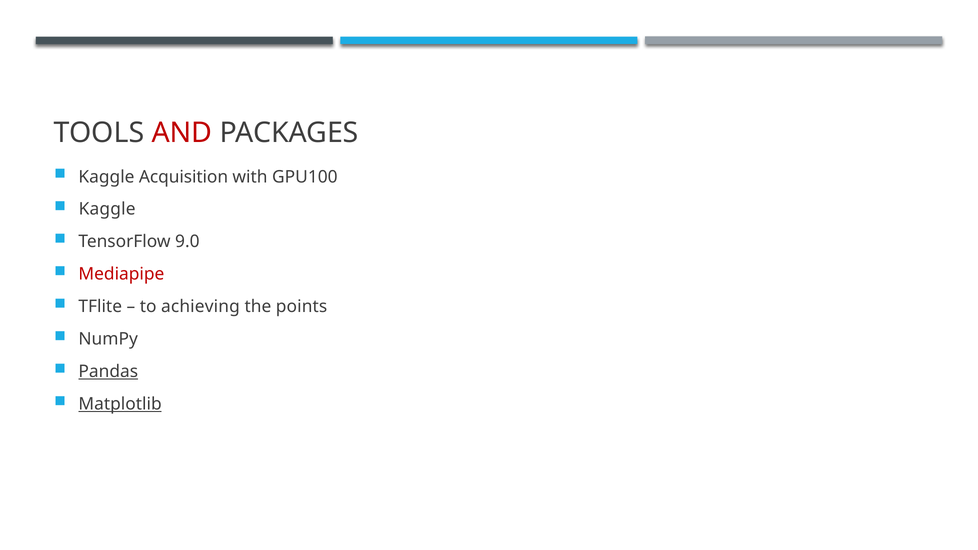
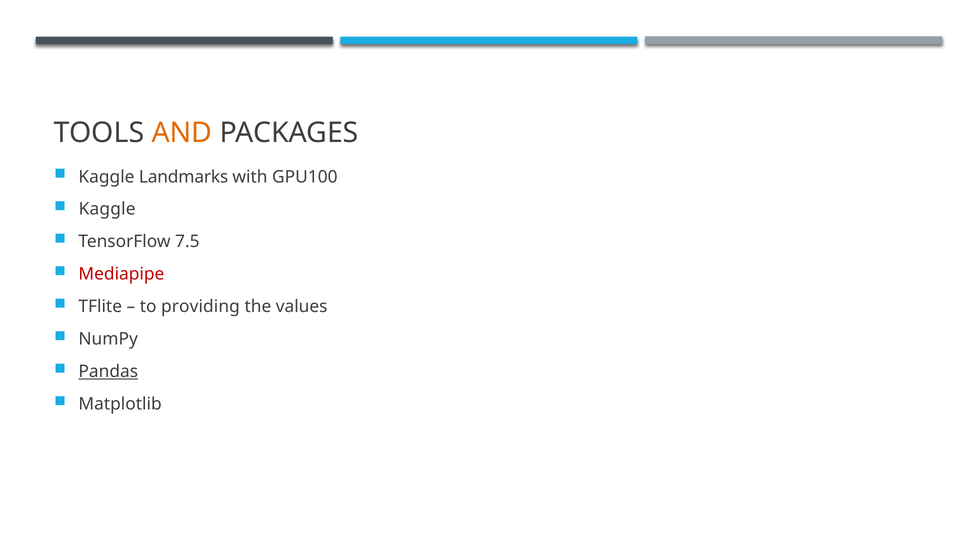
AND colour: red -> orange
Acquisition: Acquisition -> Landmarks
9.0: 9.0 -> 7.5
achieving: achieving -> providing
points: points -> values
Matplotlib underline: present -> none
